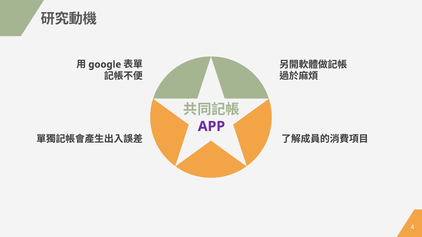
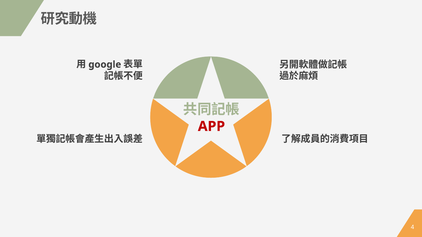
APP colour: purple -> red
